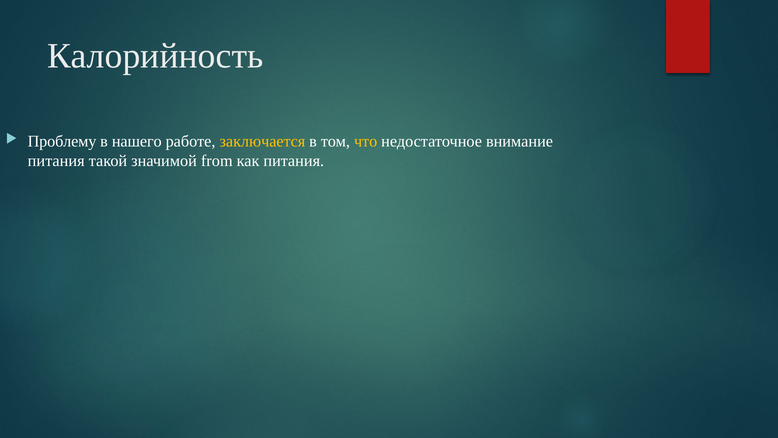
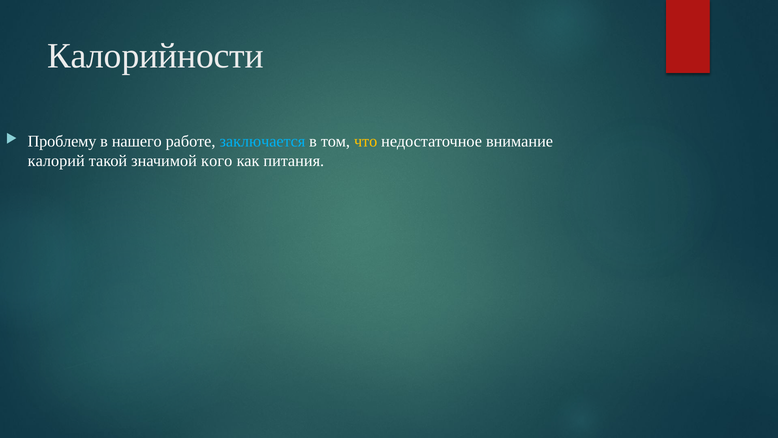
Калорийность: Калорийность -> Калорийности
заключается colour: yellow -> light blue
питания at (56, 161): питания -> калорий
from: from -> кого
